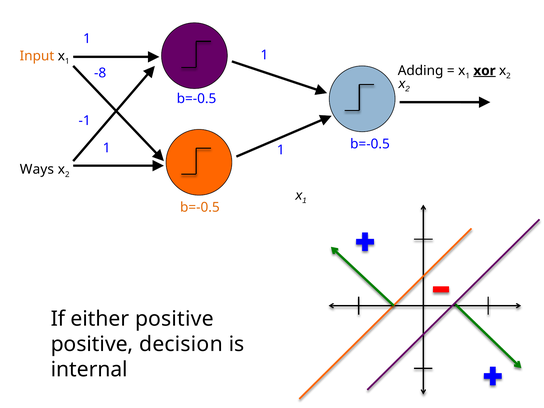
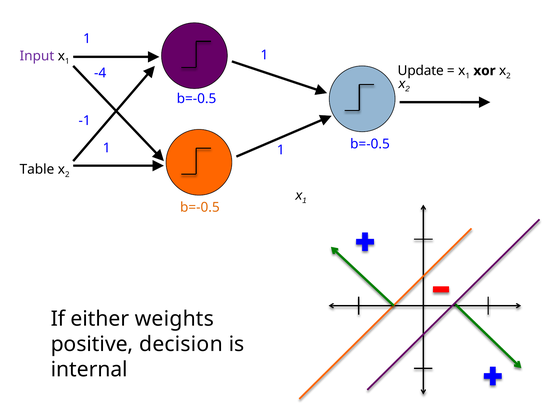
Input colour: orange -> purple
Adding: Adding -> Update
xor underline: present -> none
-8: -8 -> -4
Ways: Ways -> Table
either positive: positive -> weights
